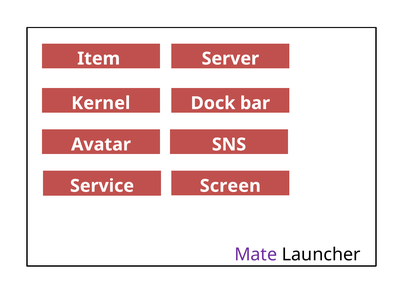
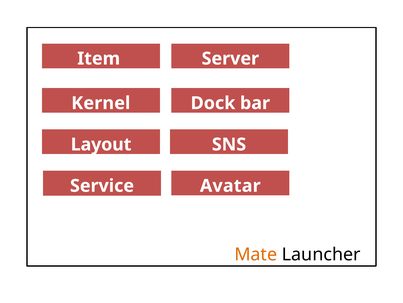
Avatar: Avatar -> Layout
Screen: Screen -> Avatar
Mate colour: purple -> orange
